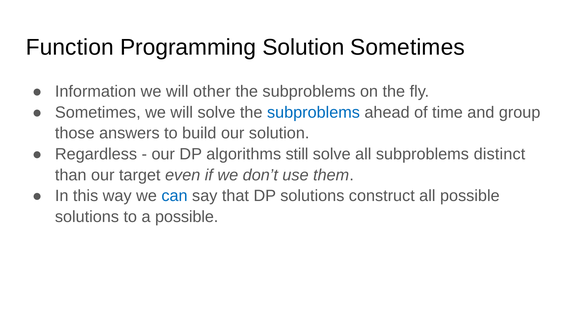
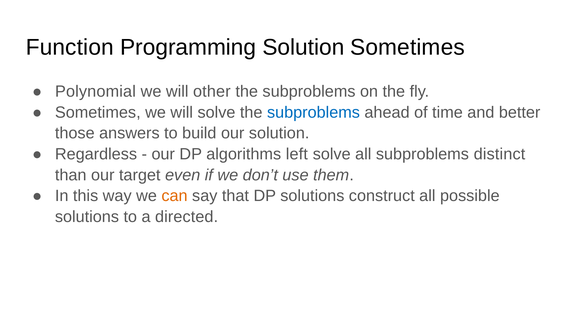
Information: Information -> Polynomial
group: group -> better
still: still -> left
can colour: blue -> orange
a possible: possible -> directed
